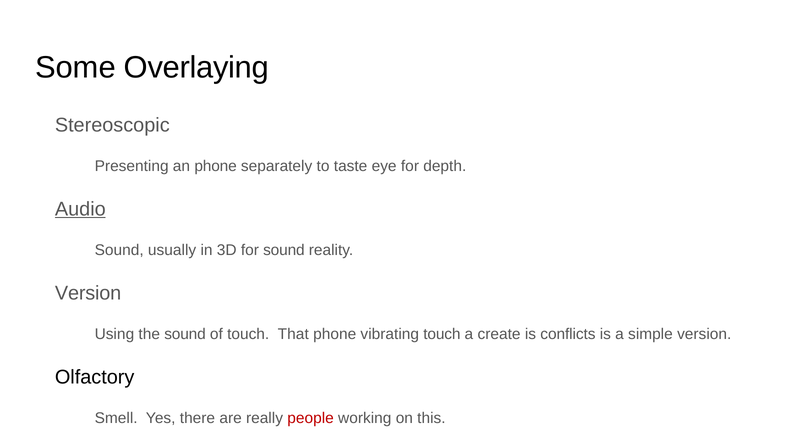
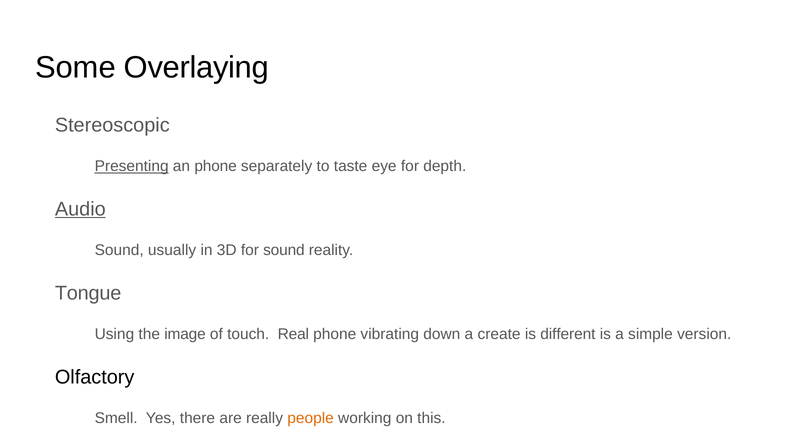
Presenting underline: none -> present
Version at (88, 293): Version -> Tongue
the sound: sound -> image
That: That -> Real
vibrating touch: touch -> down
is conflicts: conflicts -> different
people at (311, 418) colour: red -> orange
